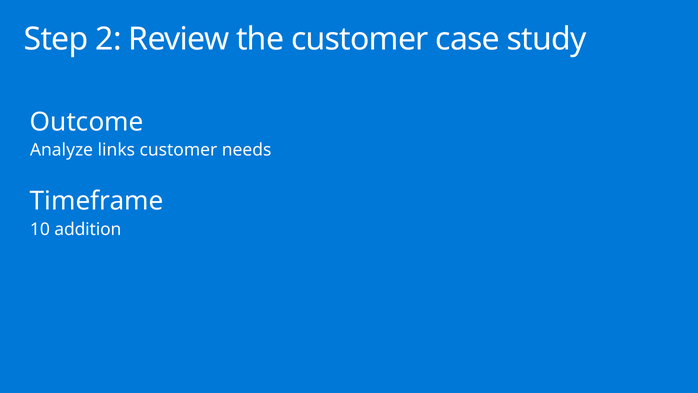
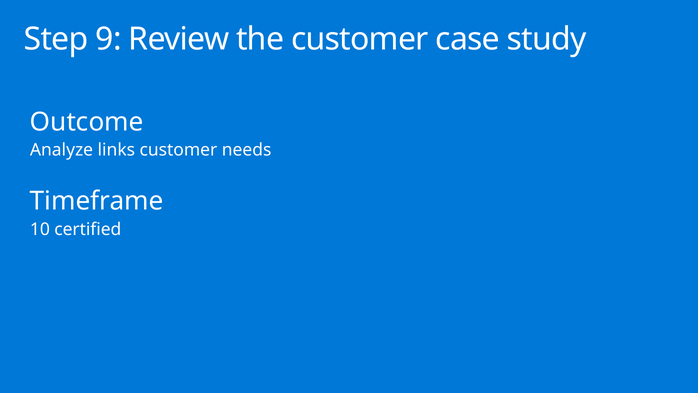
2: 2 -> 9
addition: addition -> certified
